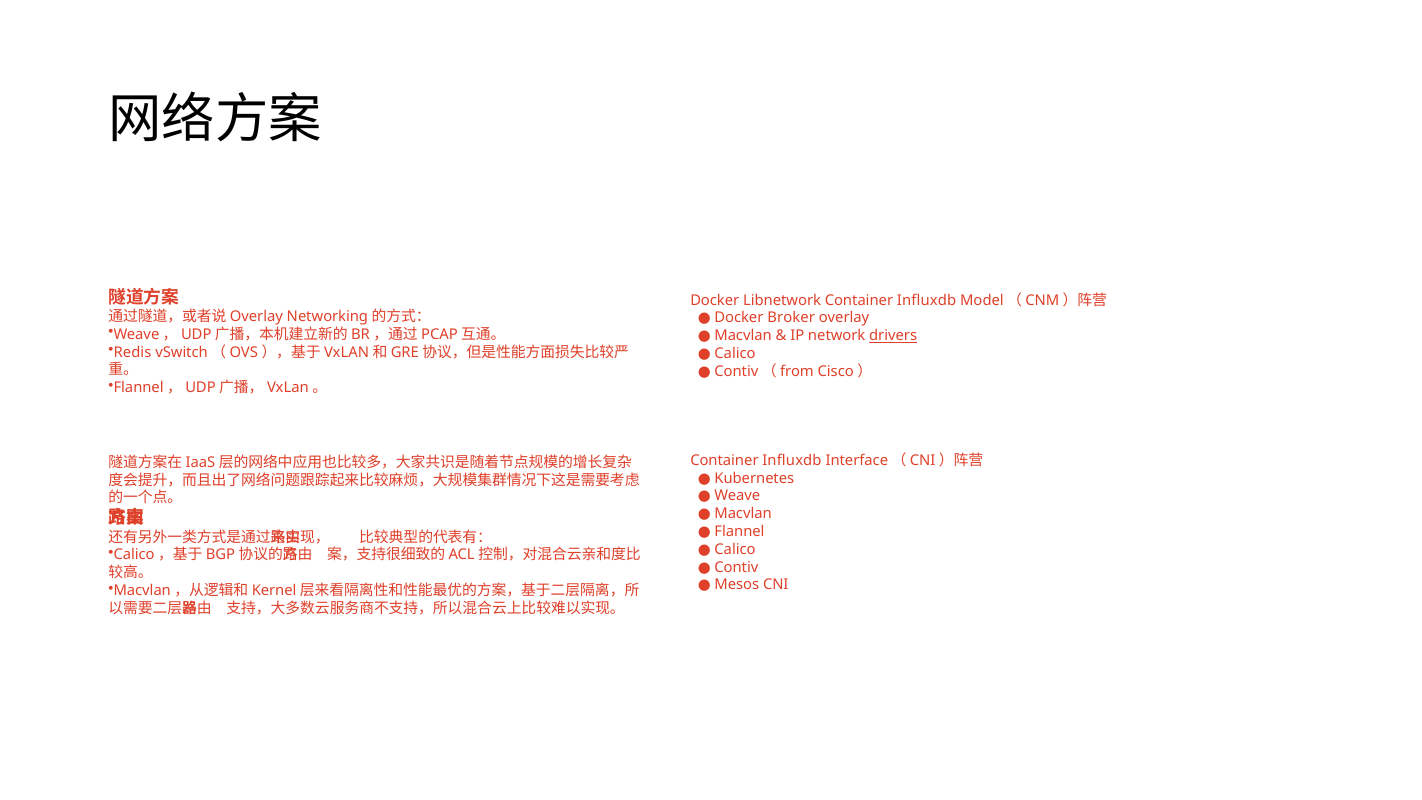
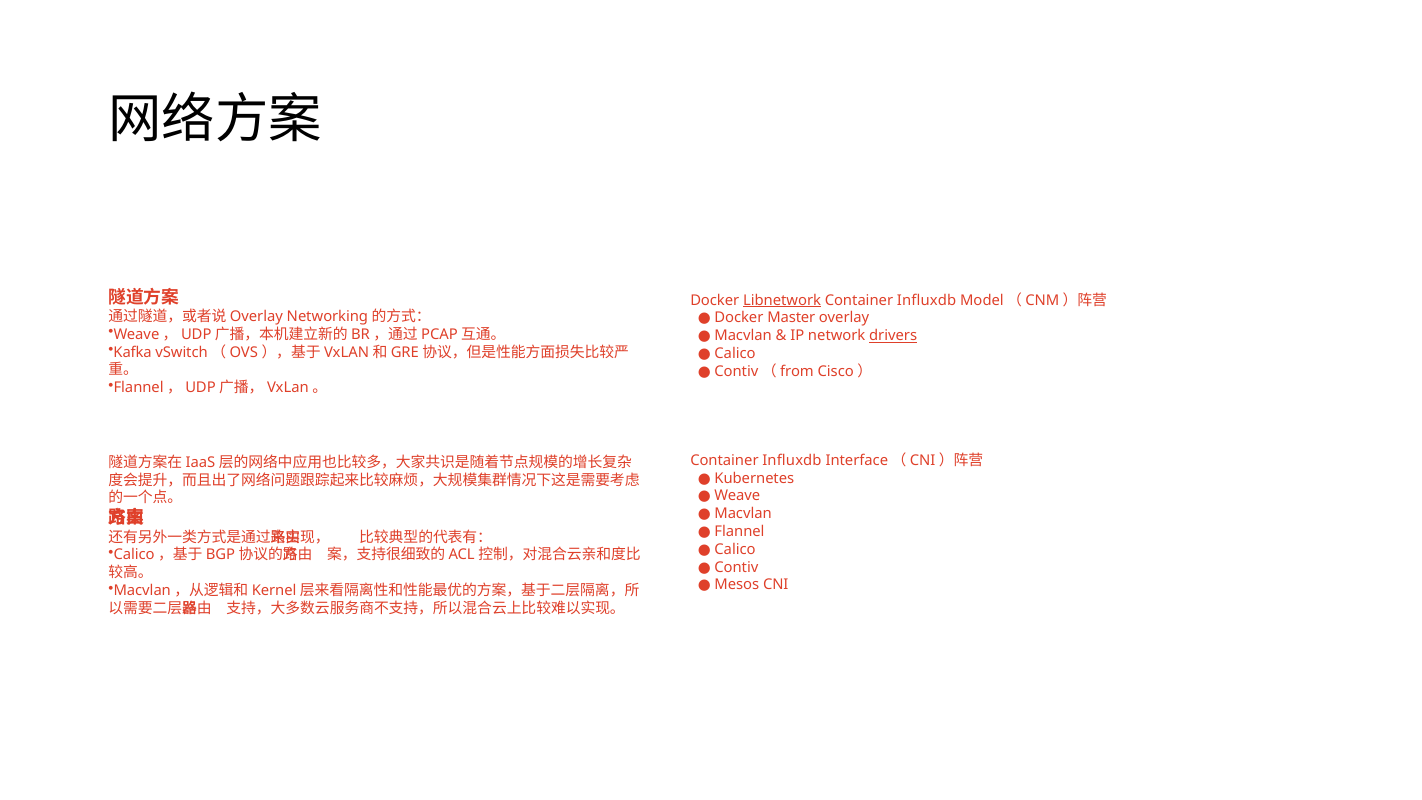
Libnetwork underline: none -> present
Broker: Broker -> Master
Redis: Redis -> Kafka
